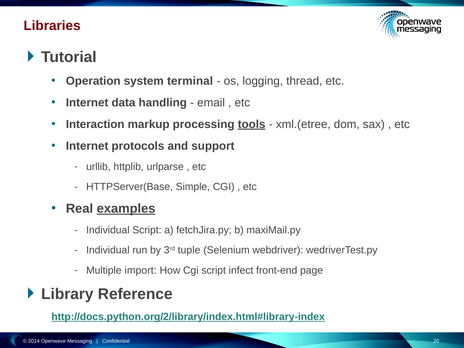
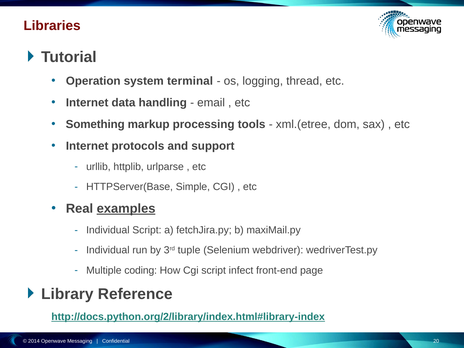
Interaction: Interaction -> Something
tools underline: present -> none
import: import -> coding
